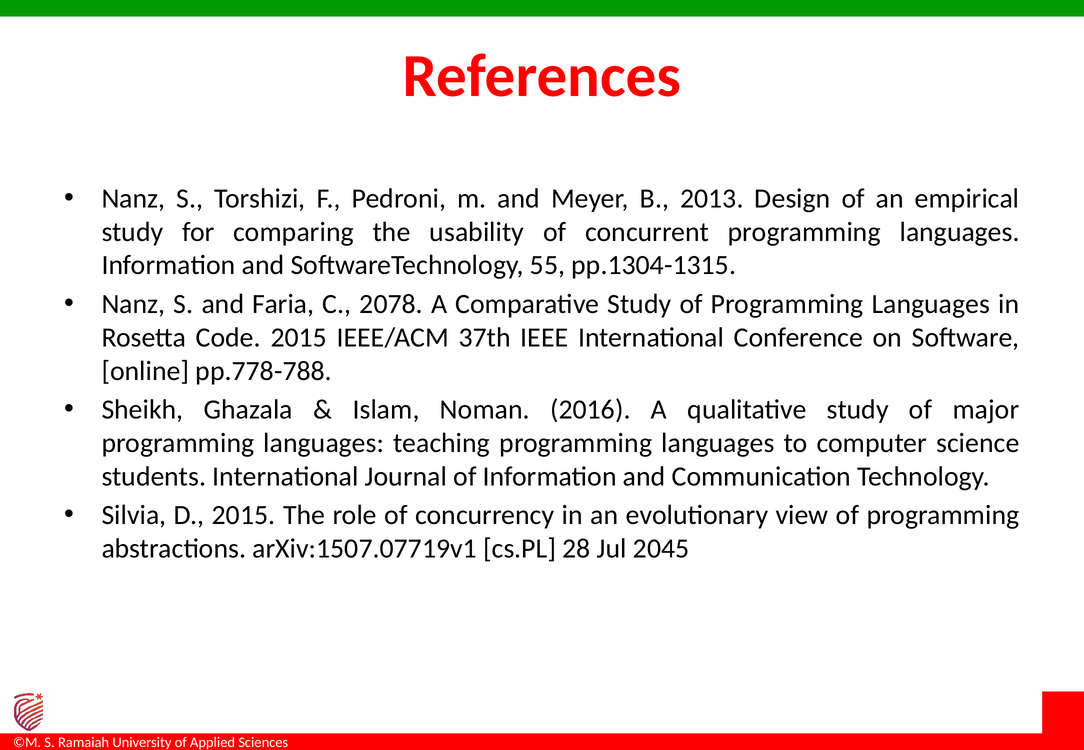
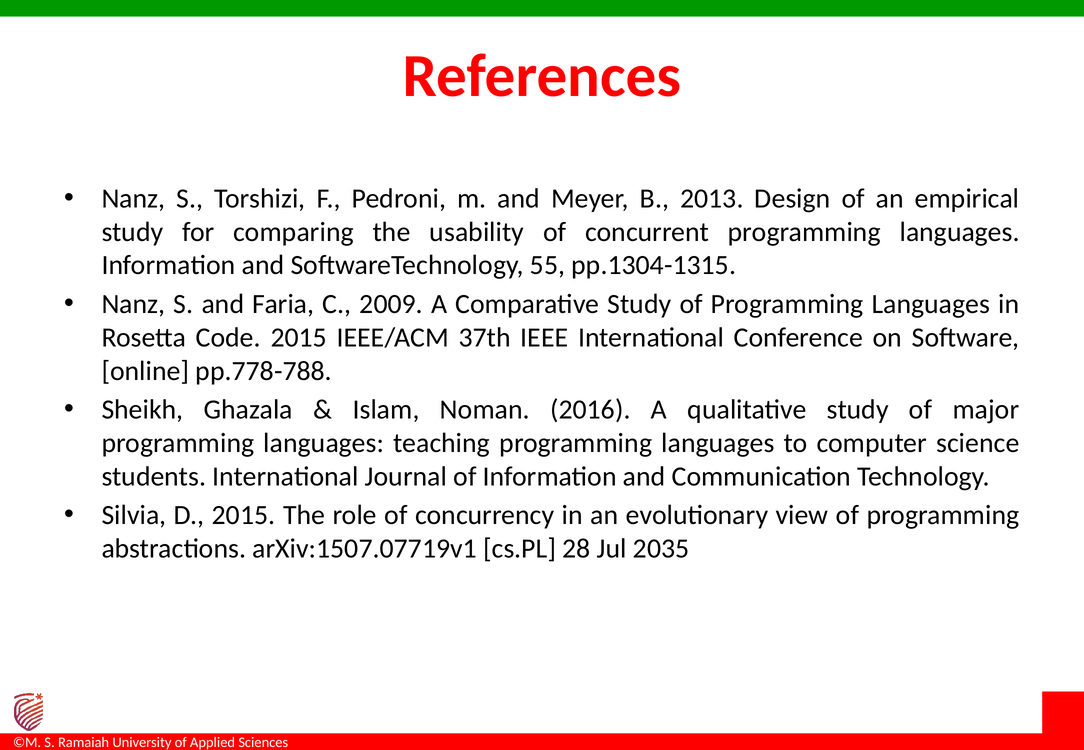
2078: 2078 -> 2009
2045: 2045 -> 2035
